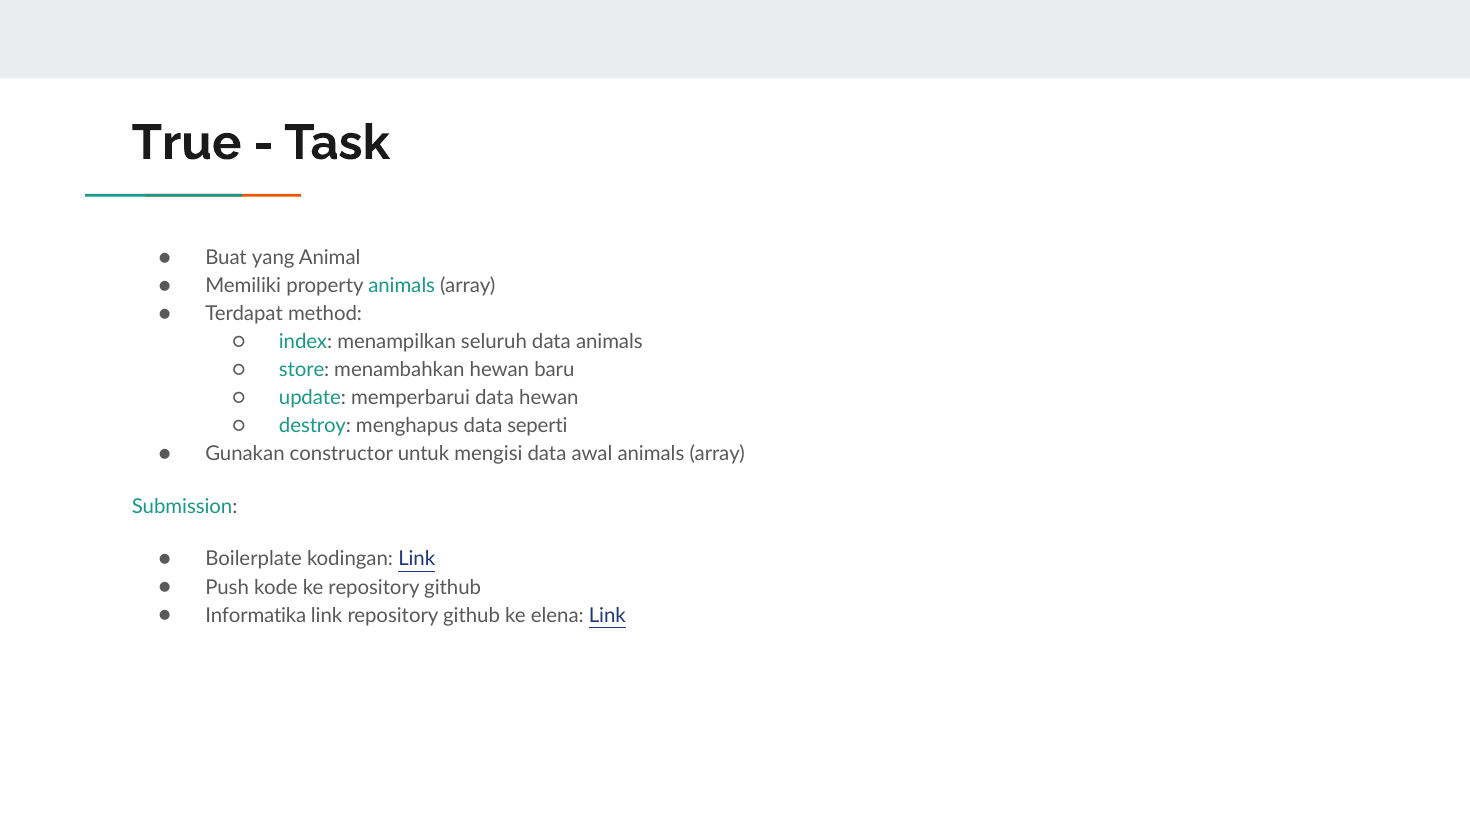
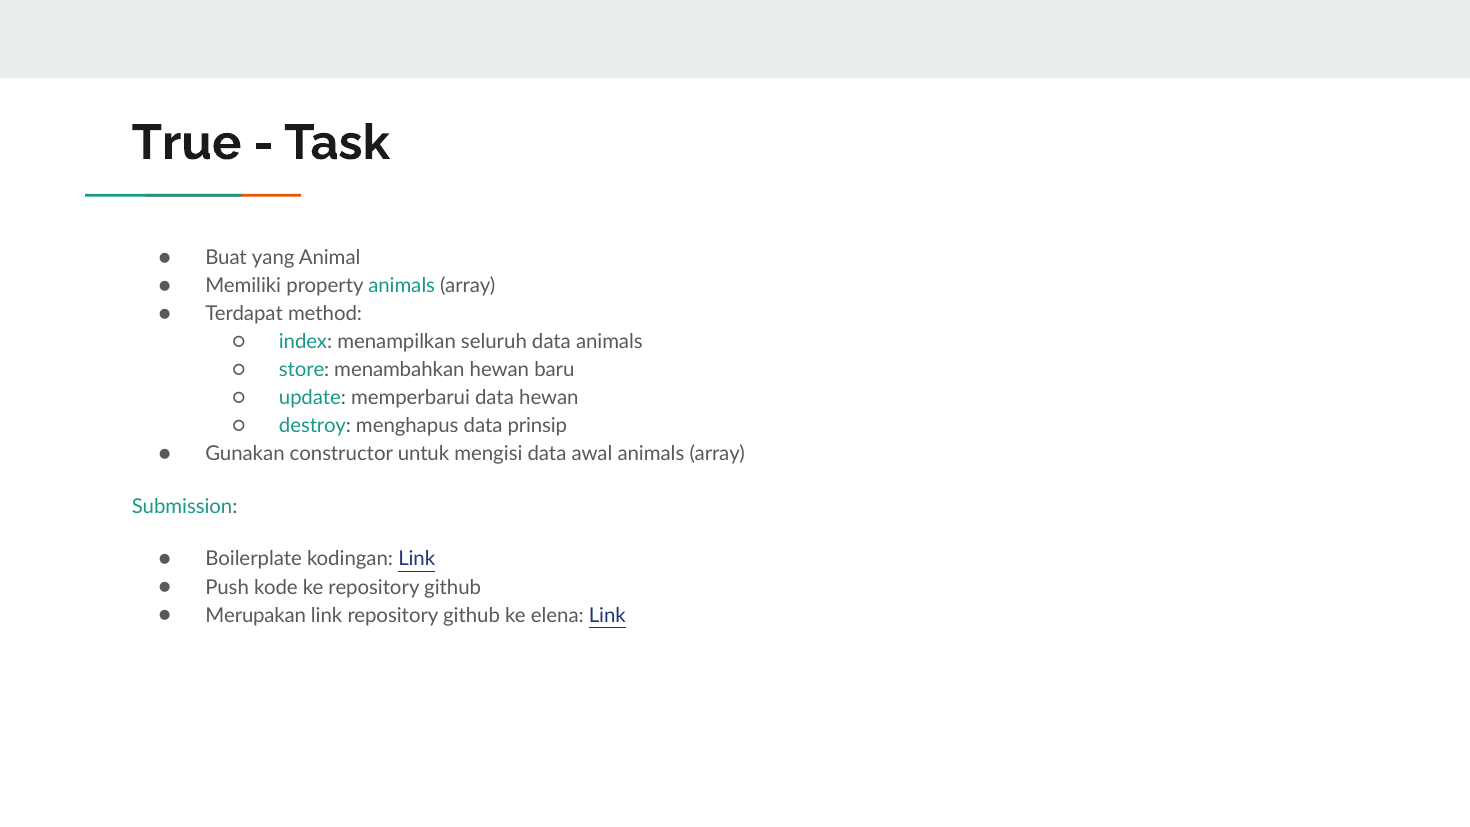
seperti: seperti -> prinsip
Informatika: Informatika -> Merupakan
